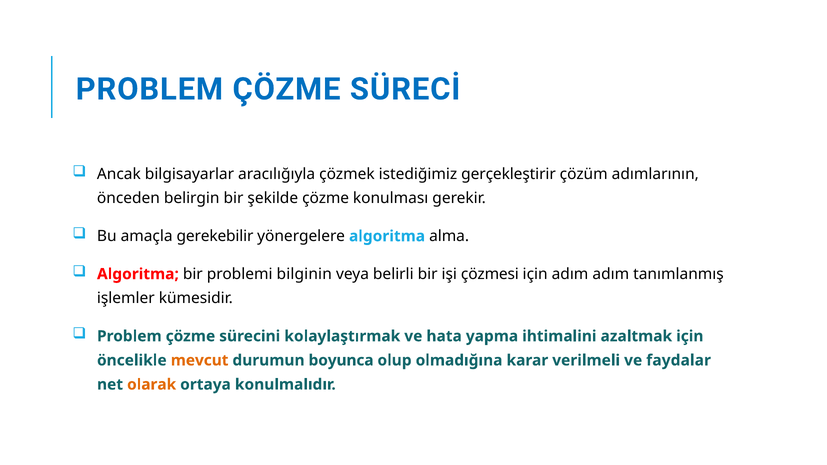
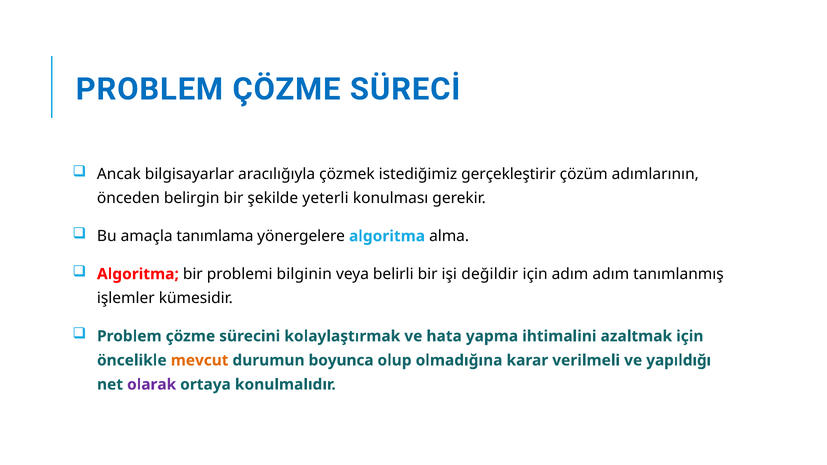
şekilde çözme: çözme -> yeterli
gerekebilir: gerekebilir -> tanımlama
çözmesi: çözmesi -> değildir
faydalar: faydalar -> yapıldığı
olarak colour: orange -> purple
